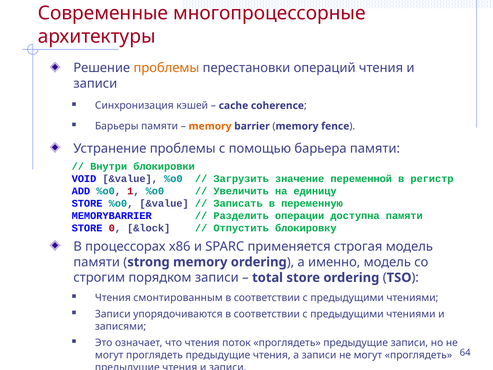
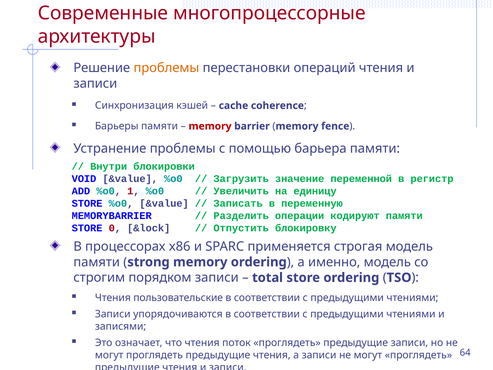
memory at (210, 126) colour: orange -> red
доступна: доступна -> кодируют
смонтированным: смонтированным -> пользовательские
